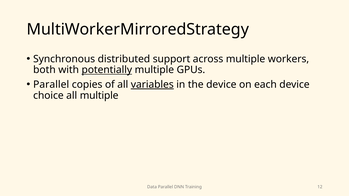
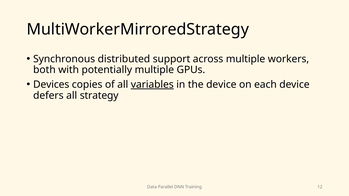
potentially underline: present -> none
Parallel at (51, 85): Parallel -> Devices
choice: choice -> defers
all multiple: multiple -> strategy
